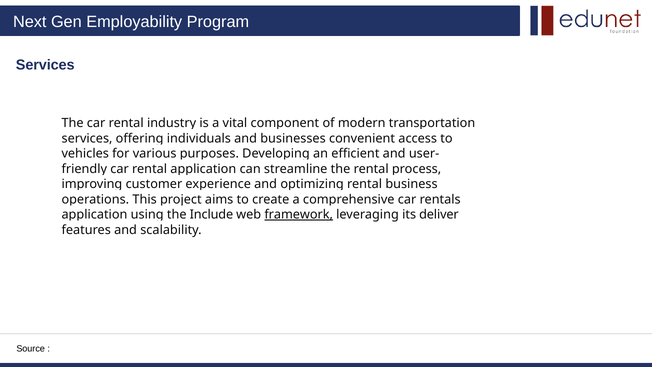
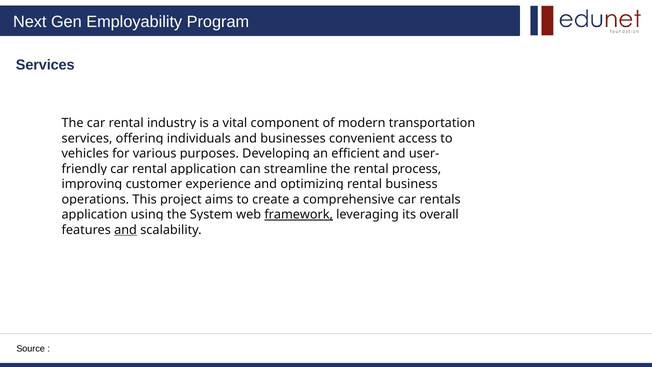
Include: Include -> System
deliver: deliver -> overall
and at (126, 230) underline: none -> present
